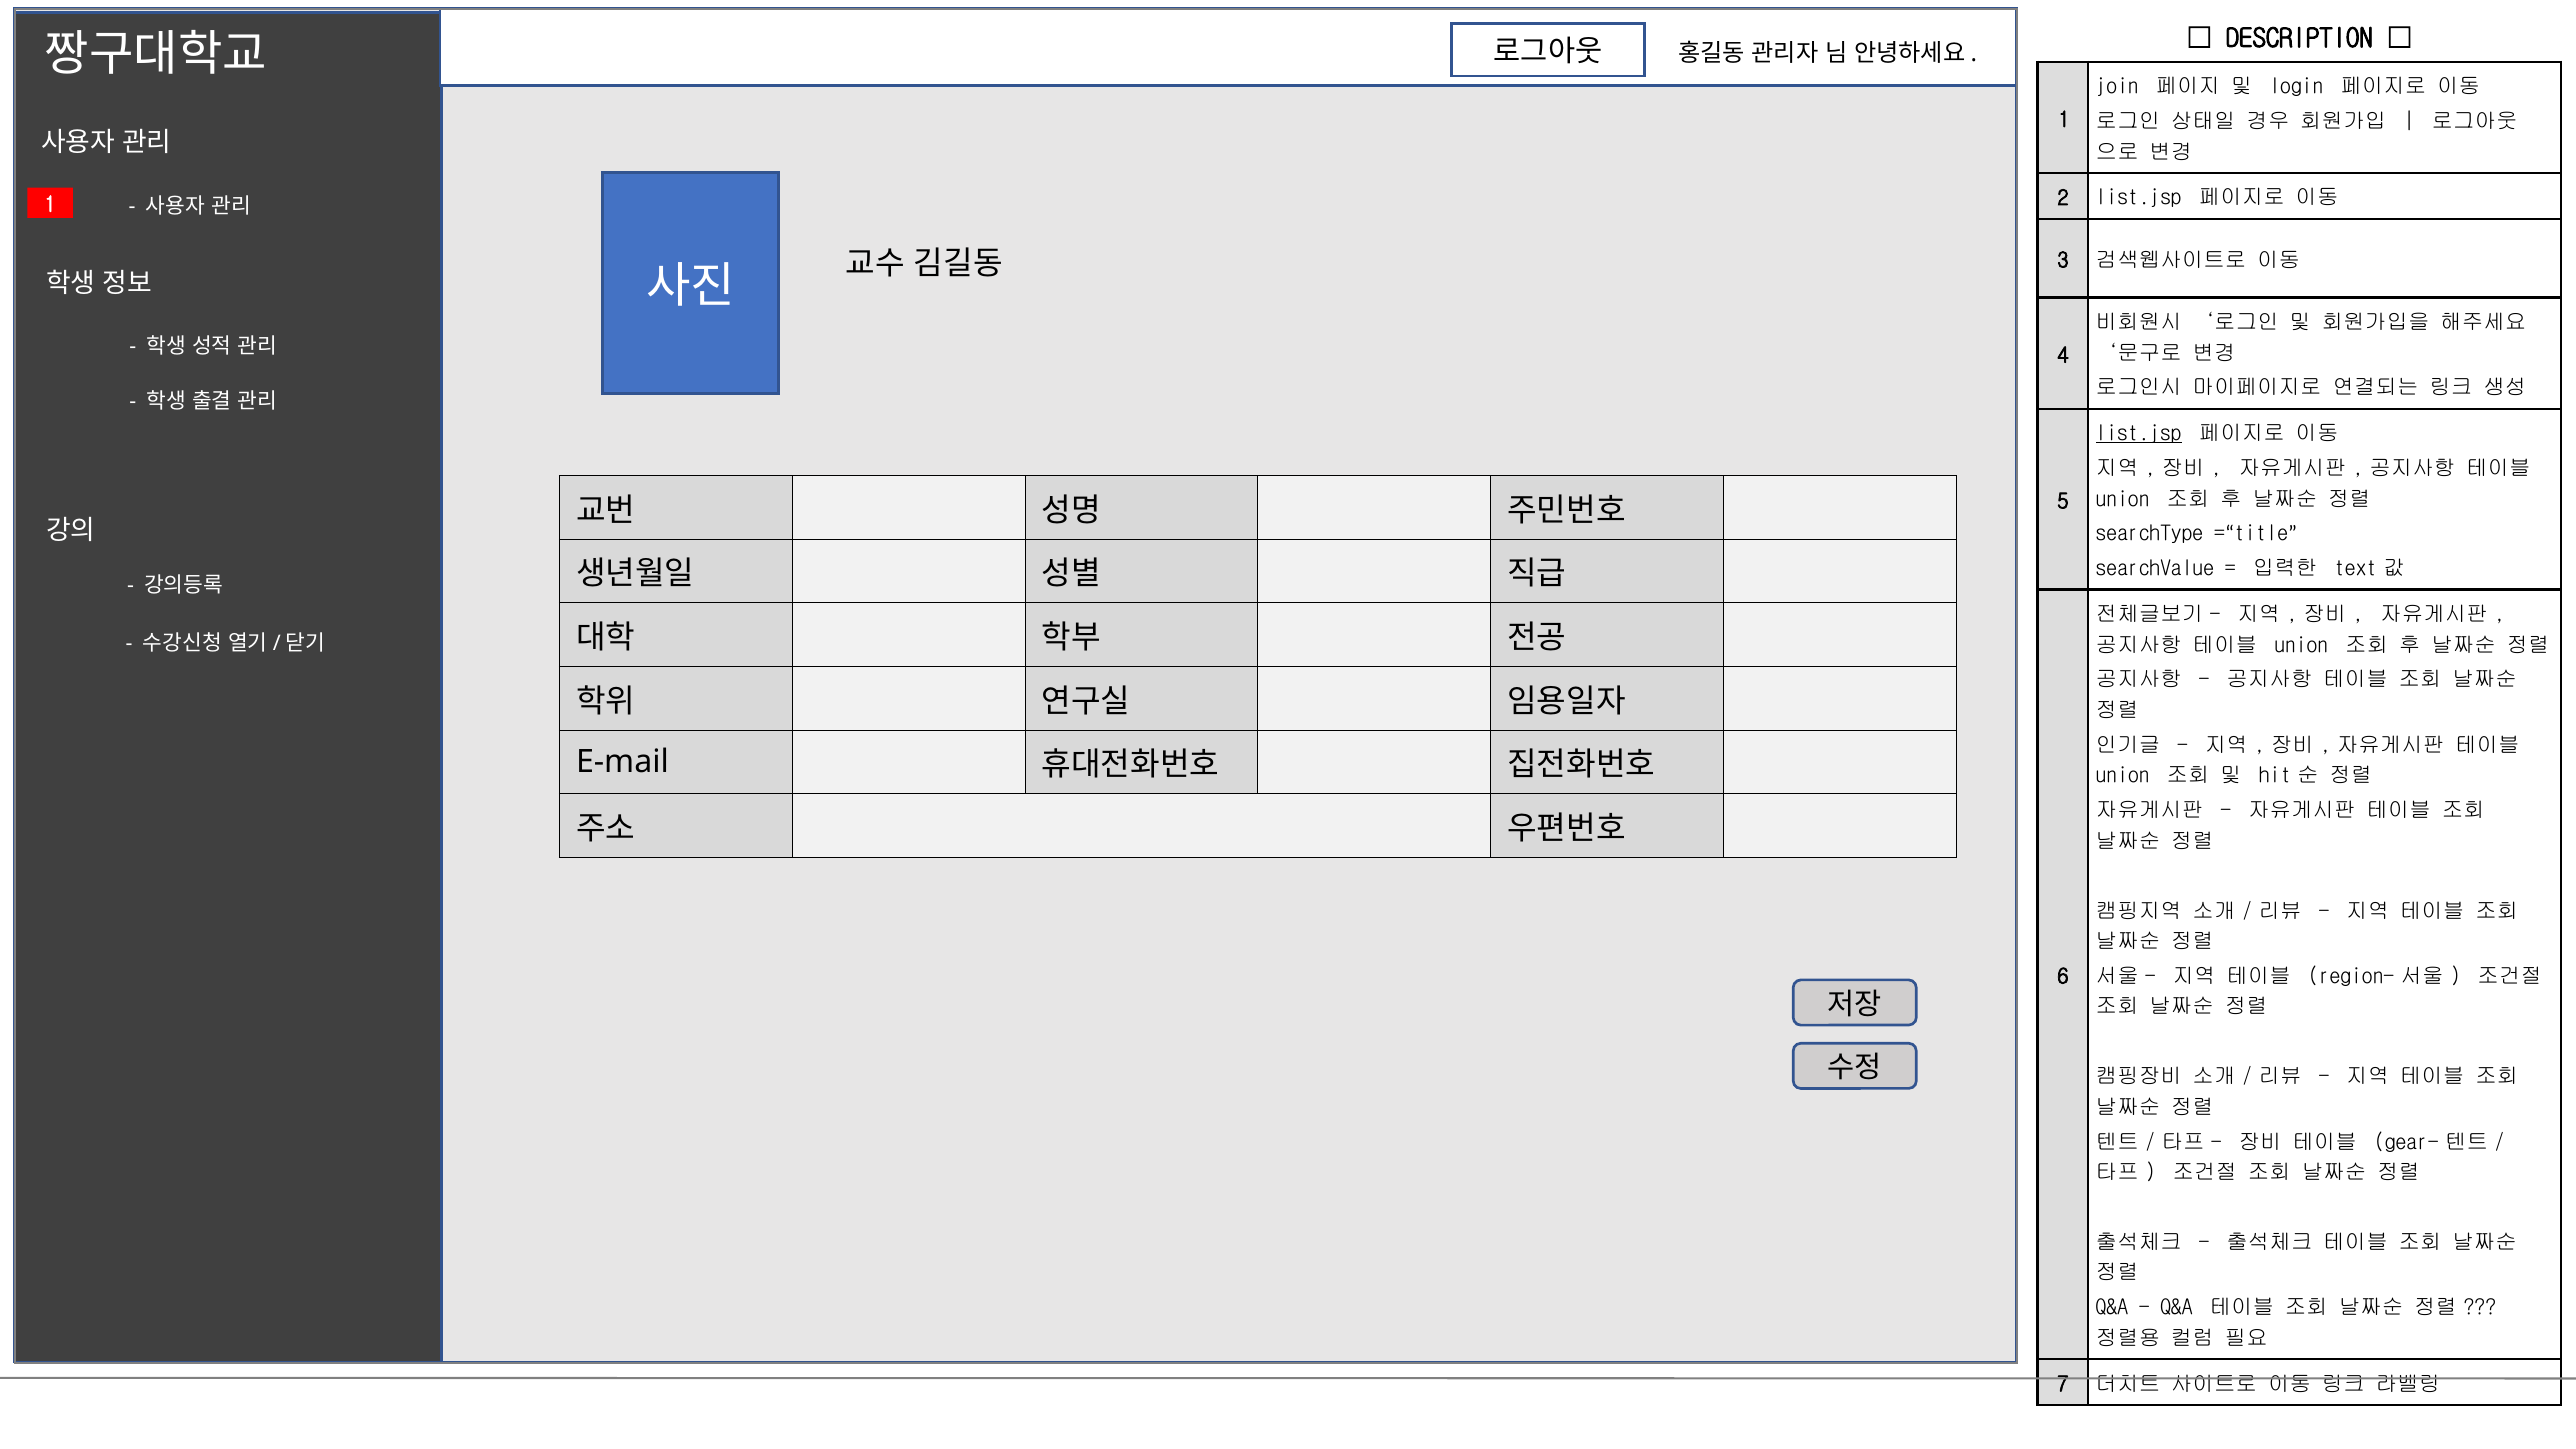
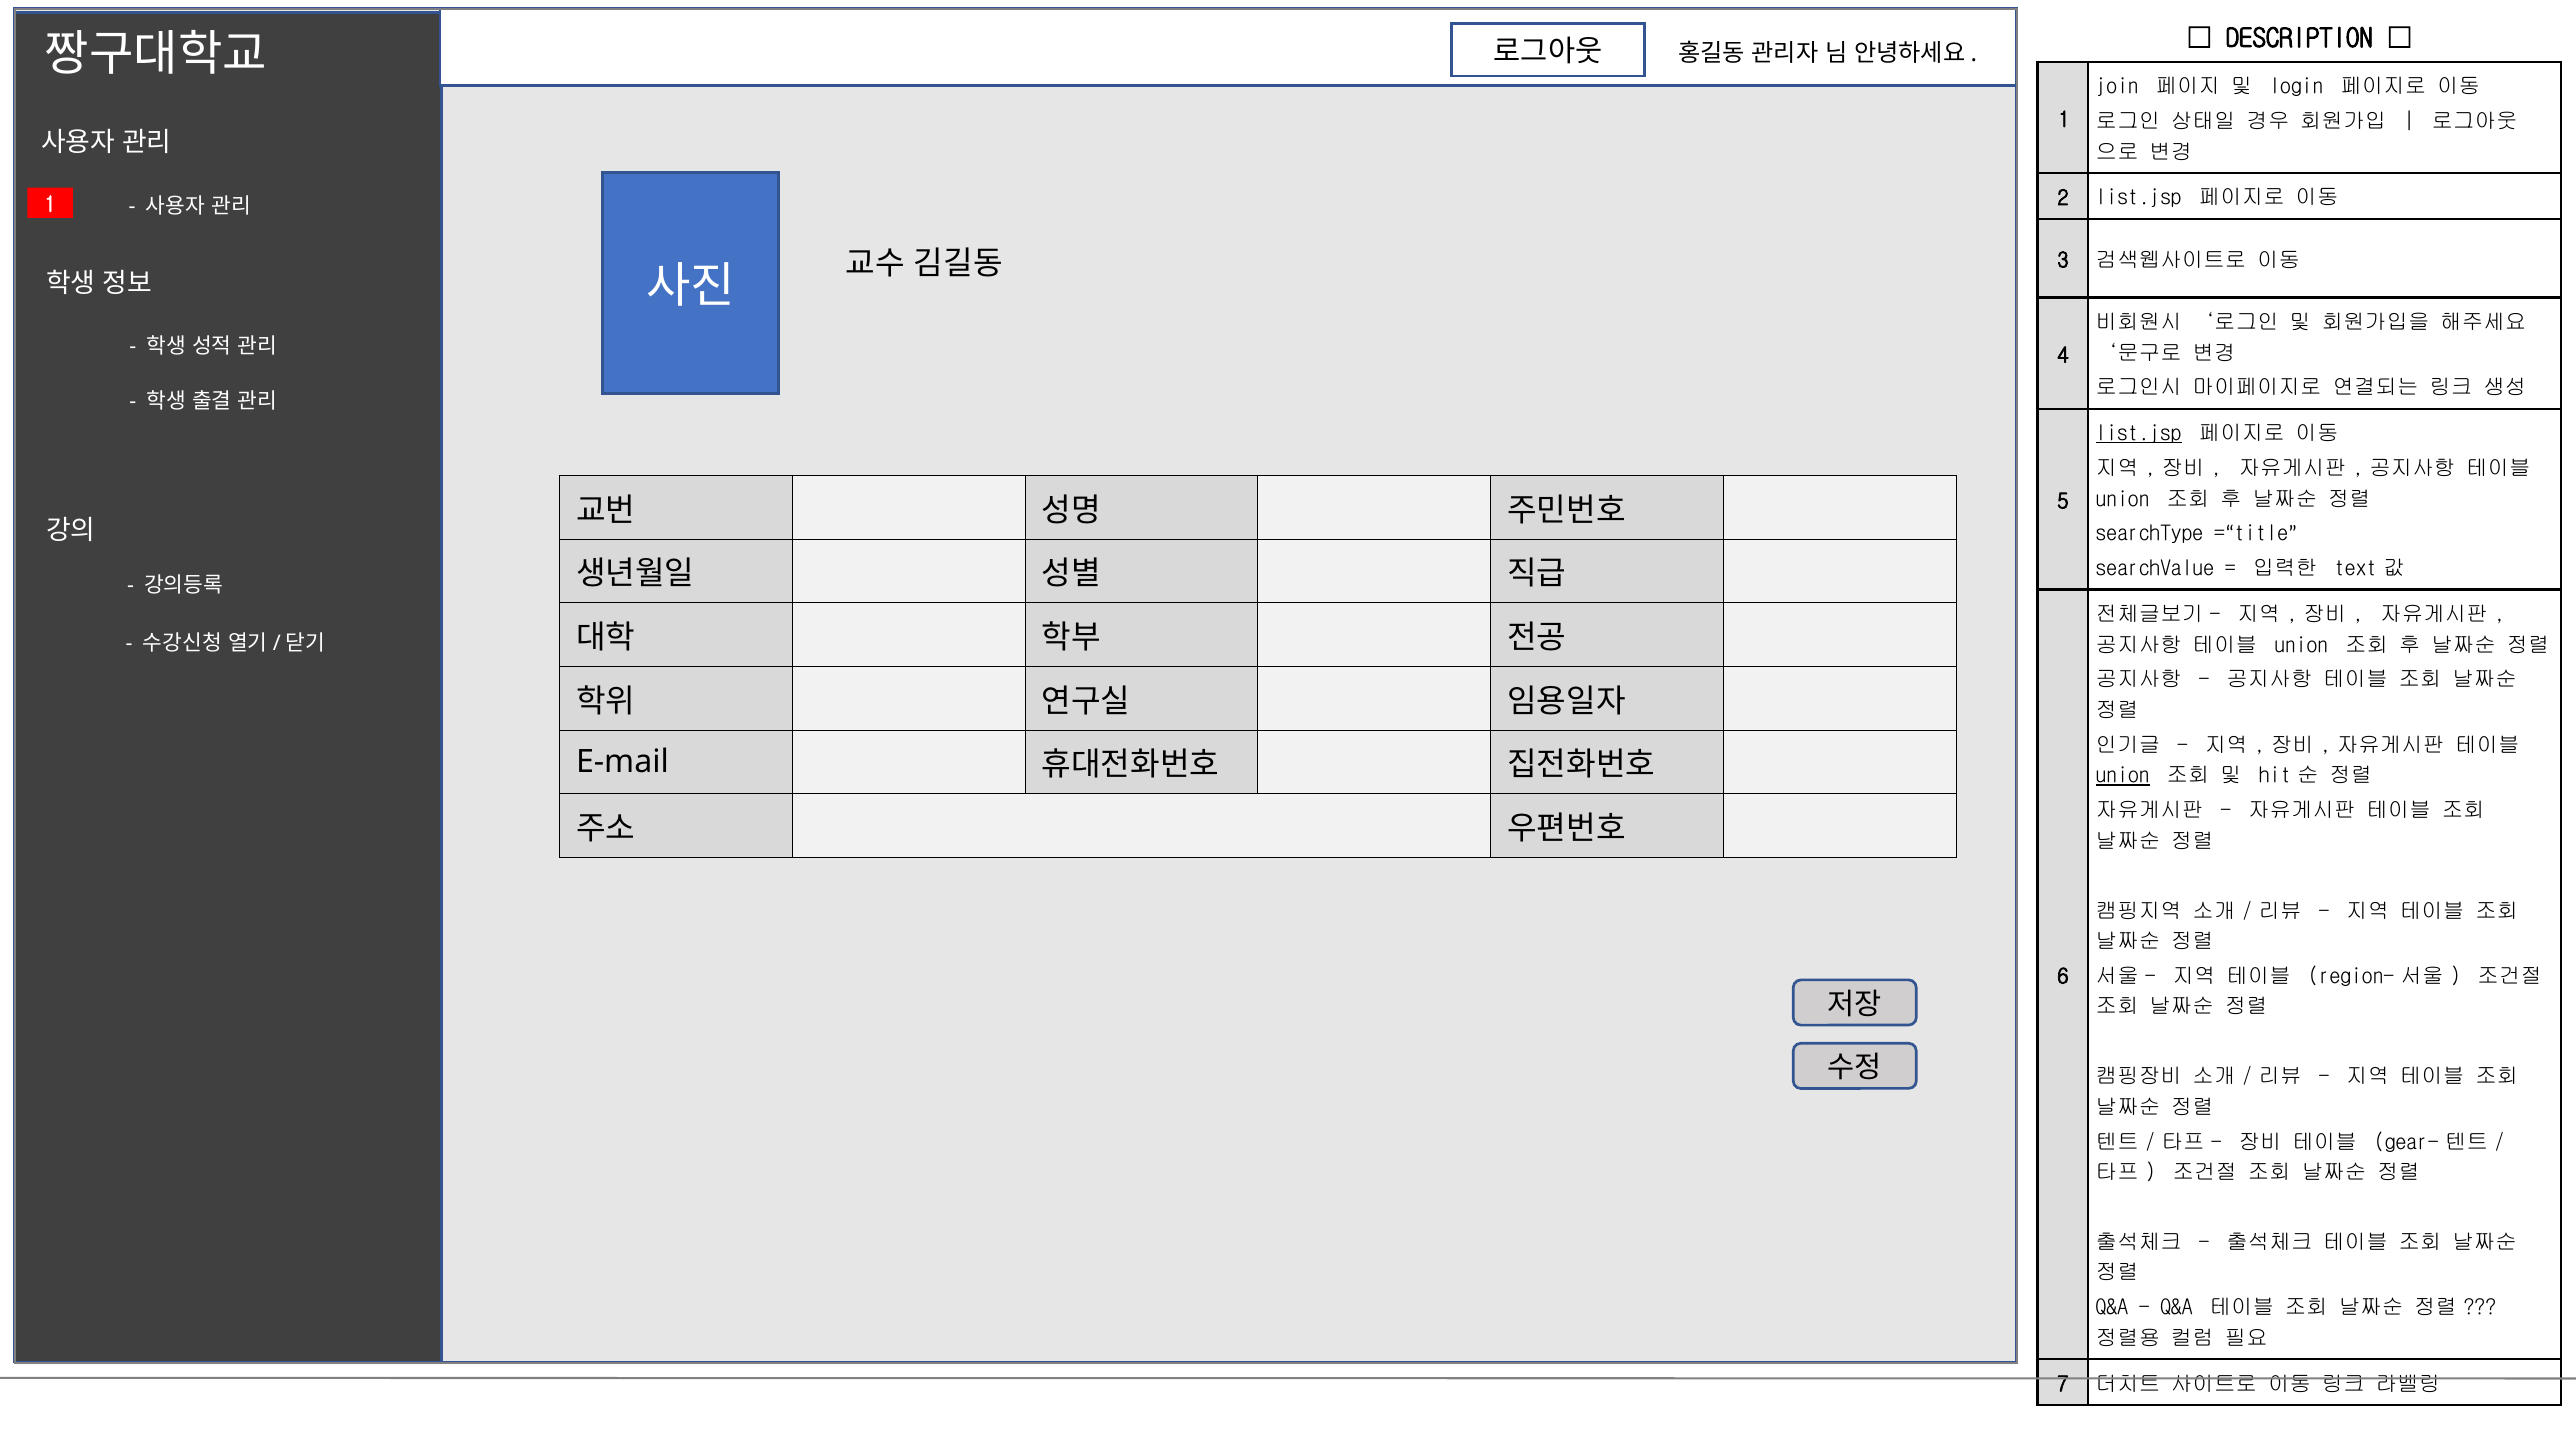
union at (2123, 776) underline: none -> present
